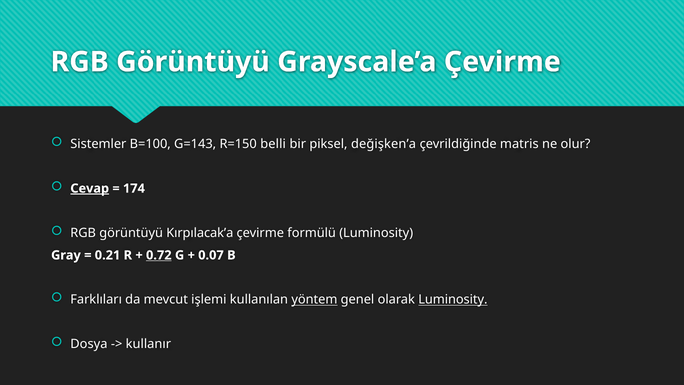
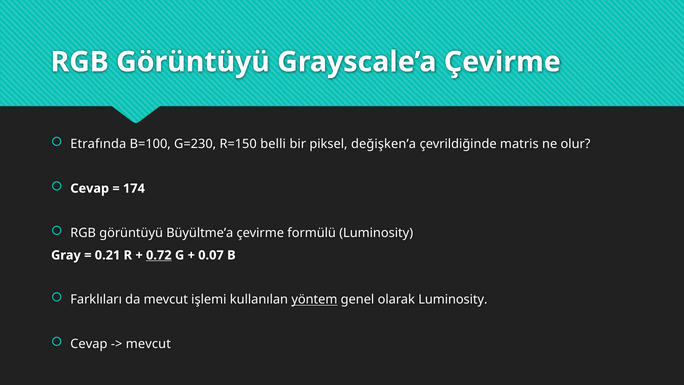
Sistemler: Sistemler -> Etrafında
G=143: G=143 -> G=230
Cevap at (90, 188) underline: present -> none
Kırpılacak’a: Kırpılacak’a -> Büyültme’a
Luminosity at (453, 300) underline: present -> none
Dosya at (89, 344): Dosya -> Cevap
kullanır at (148, 344): kullanır -> mevcut
